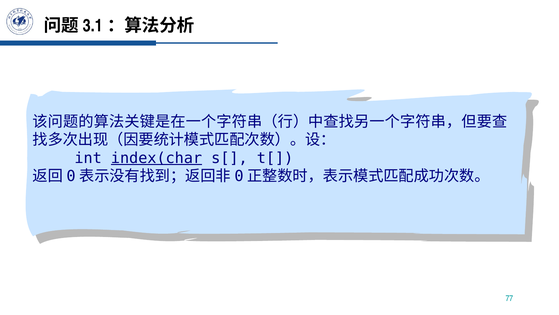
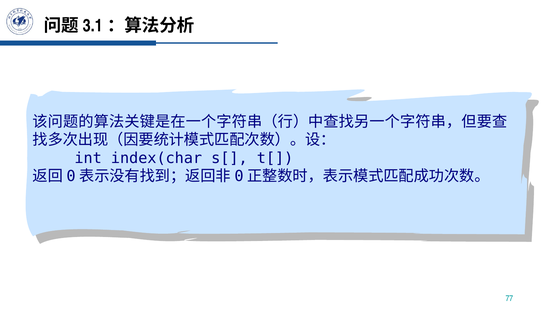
index(char underline: present -> none
